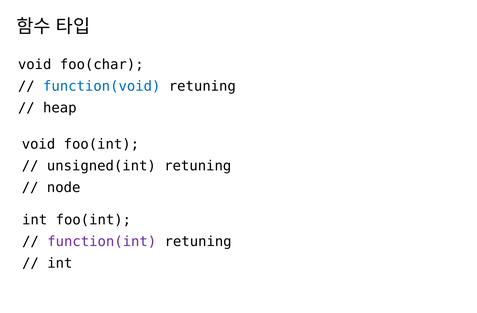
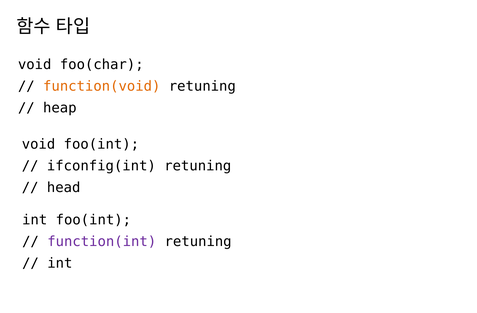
function(void colour: blue -> orange
unsigned(int: unsigned(int -> ifconfig(int
node: node -> head
